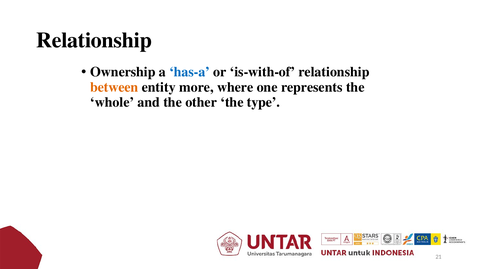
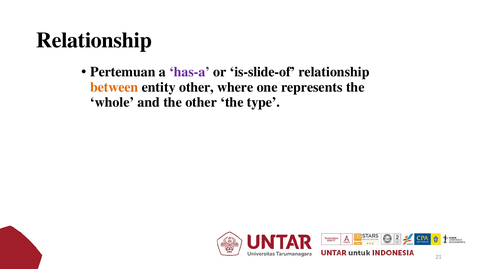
Ownership: Ownership -> Pertemuan
has-a colour: blue -> purple
is-with-of: is-with-of -> is-slide-of
entity more: more -> other
